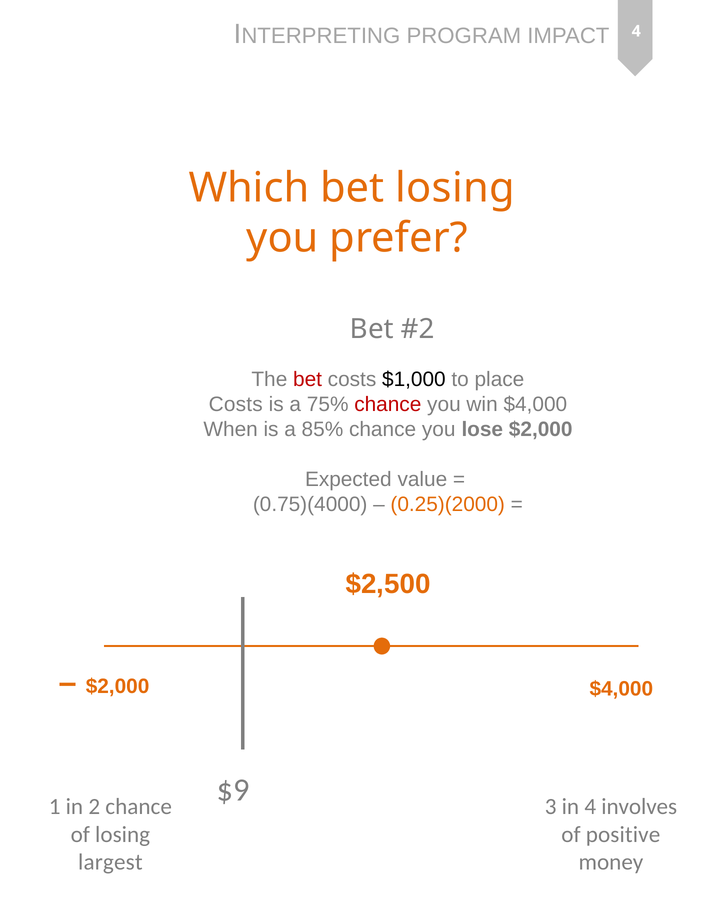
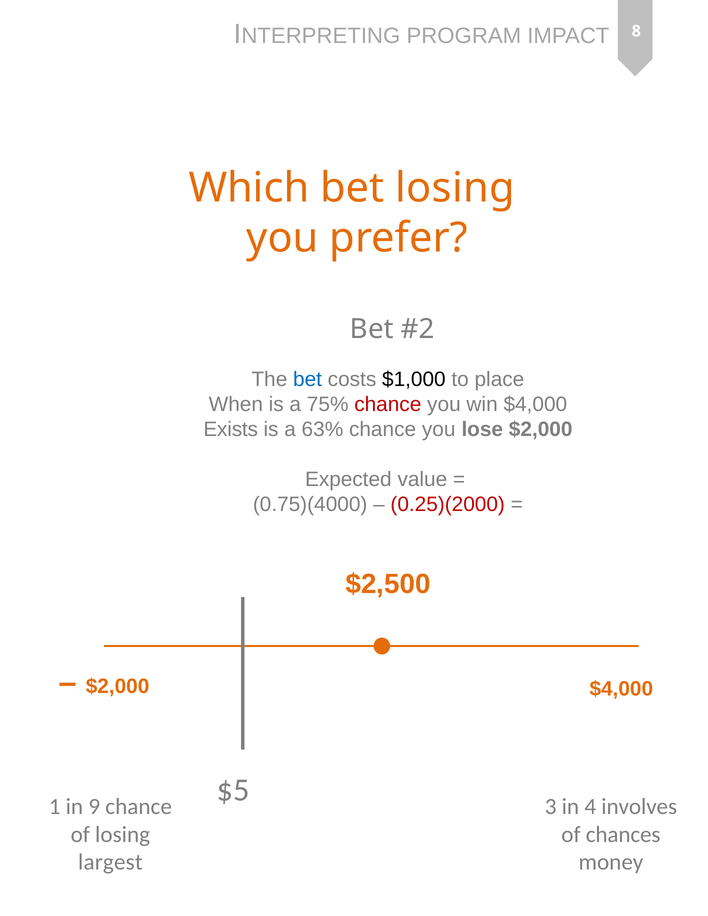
4 at (636, 31): 4 -> 8
bet at (308, 380) colour: red -> blue
Costs at (236, 405): Costs -> When
When: When -> Exists
85%: 85% -> 63%
0.25)(2000 colour: orange -> red
$9: $9 -> $5
2: 2 -> 9
positive: positive -> chances
